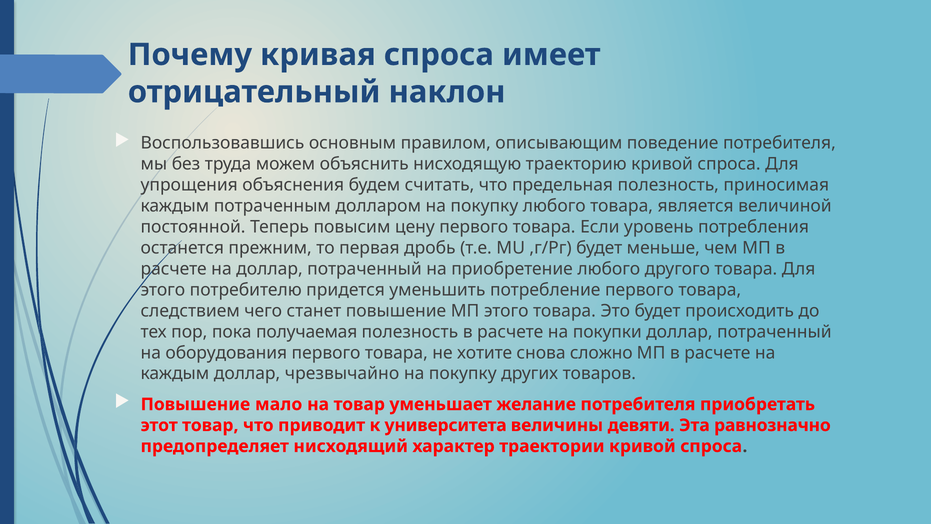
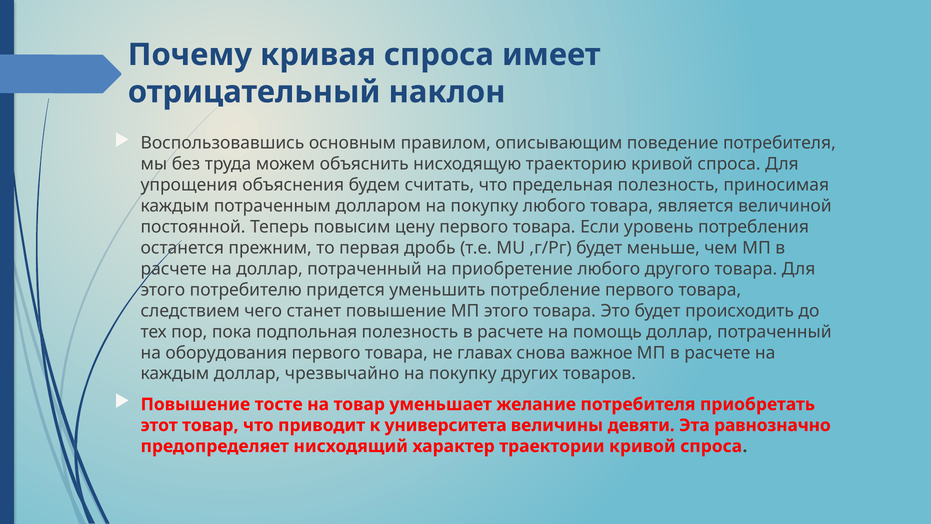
получаемая: получаемая -> подпольная
покупки: покупки -> помощь
хотите: хотите -> главах
сложно: сложно -> важное
мало: мало -> тосте
